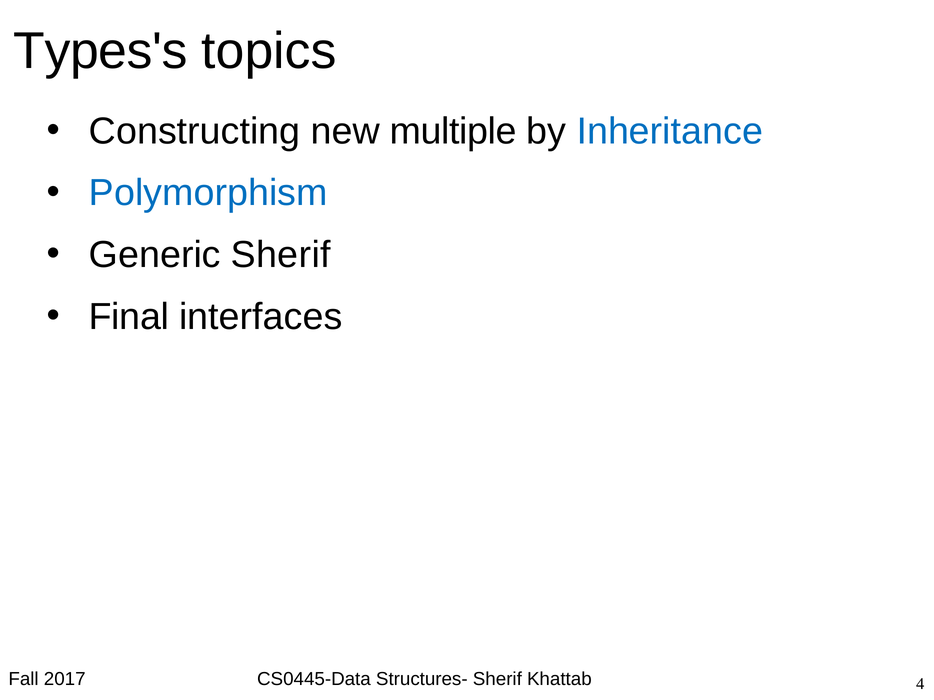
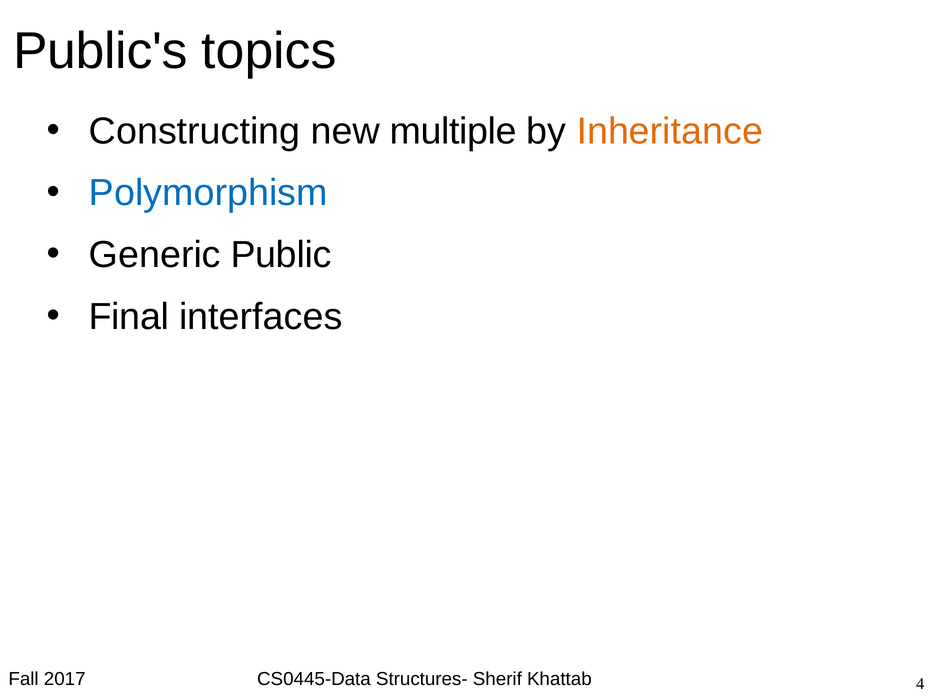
Types's: Types's -> Public's
Inheritance colour: blue -> orange
Generic Sherif: Sherif -> Public
